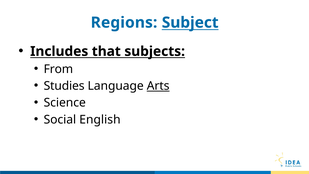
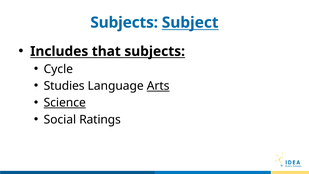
Regions at (124, 23): Regions -> Subjects
From: From -> Cycle
Science underline: none -> present
English: English -> Ratings
